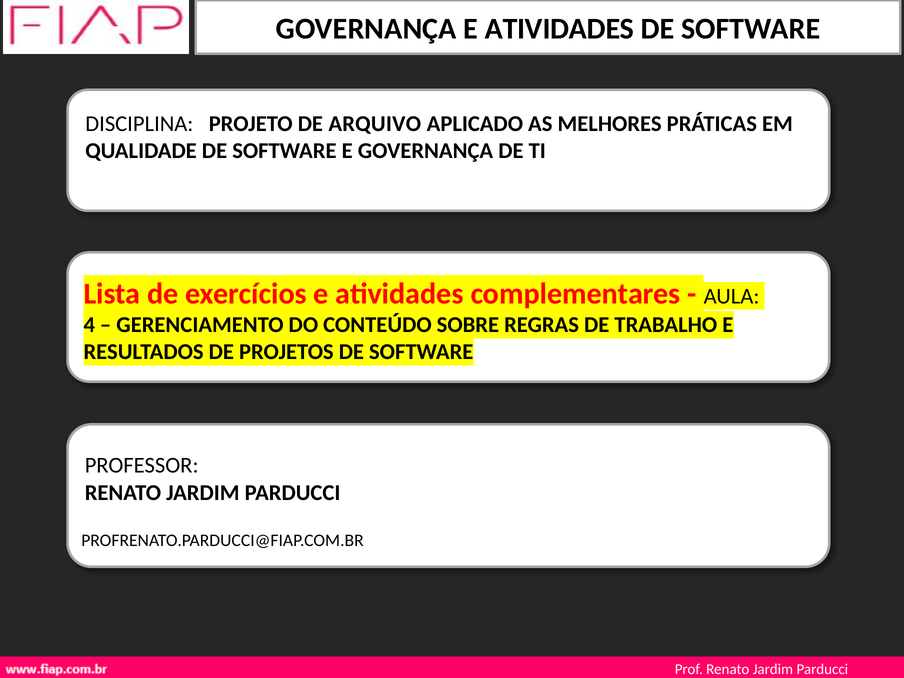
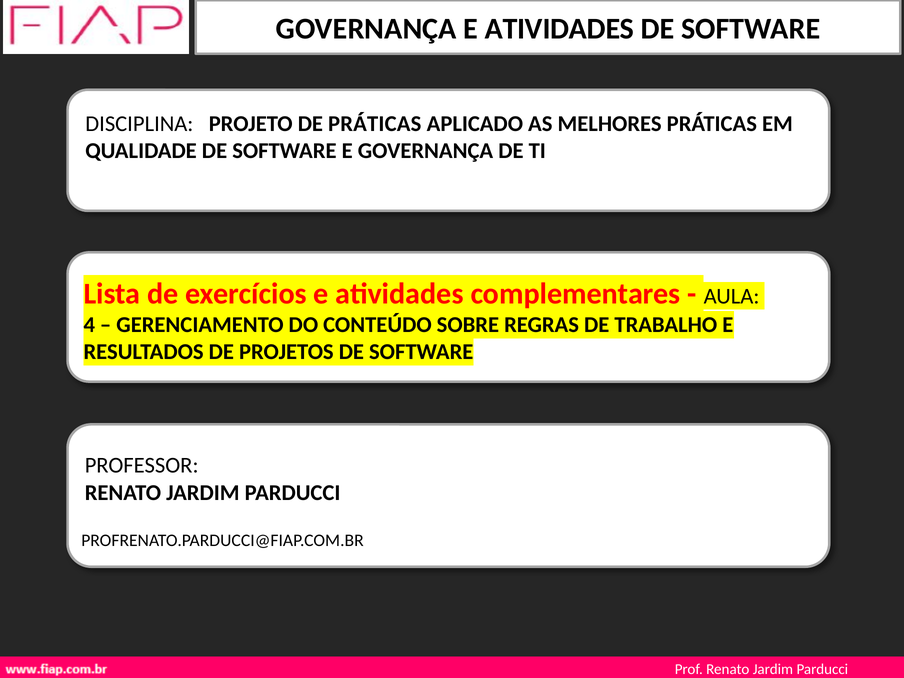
DE ARQUIVO: ARQUIVO -> PRÁTICAS
